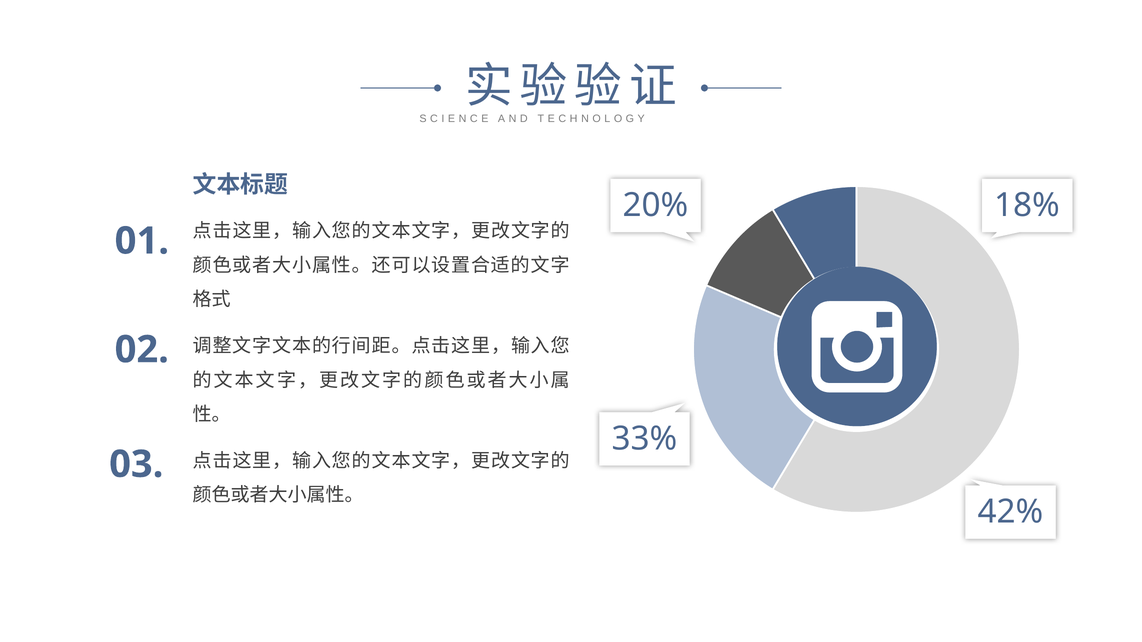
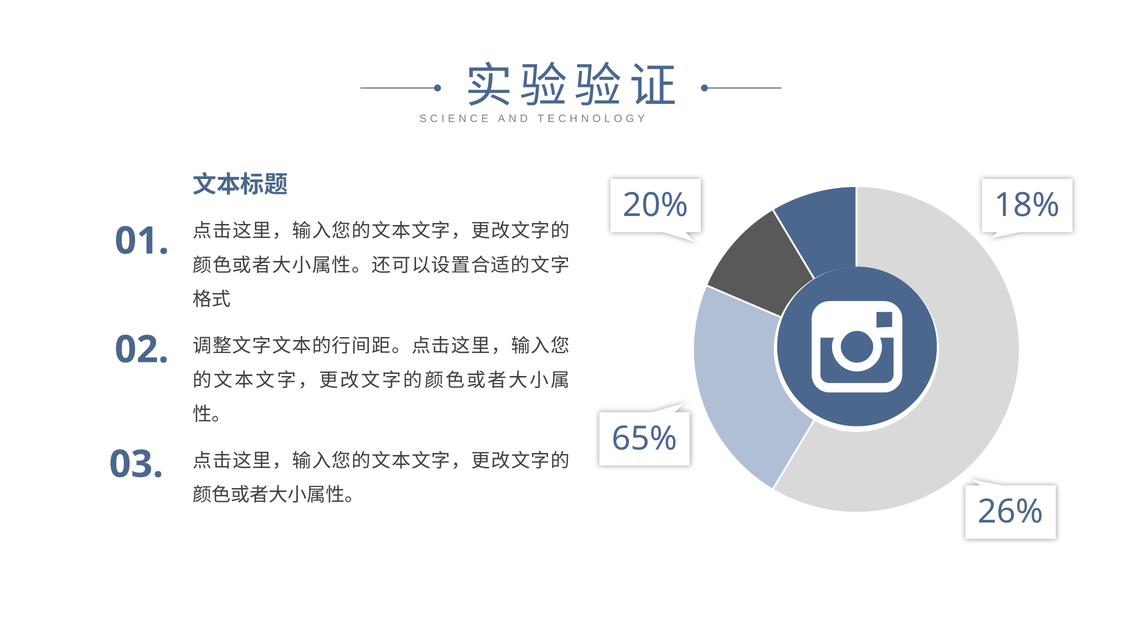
33%: 33% -> 65%
42%: 42% -> 26%
